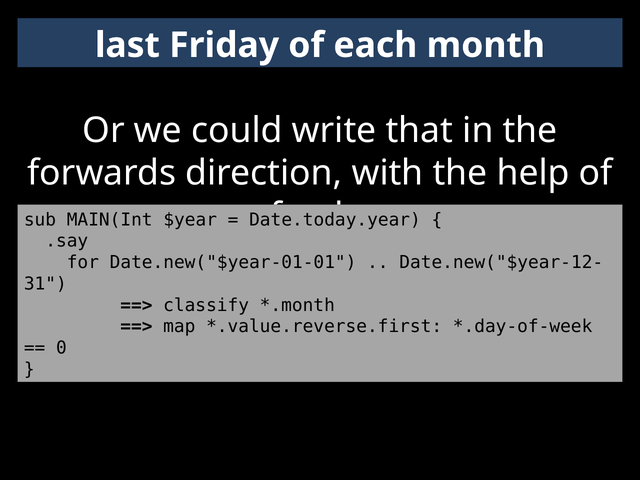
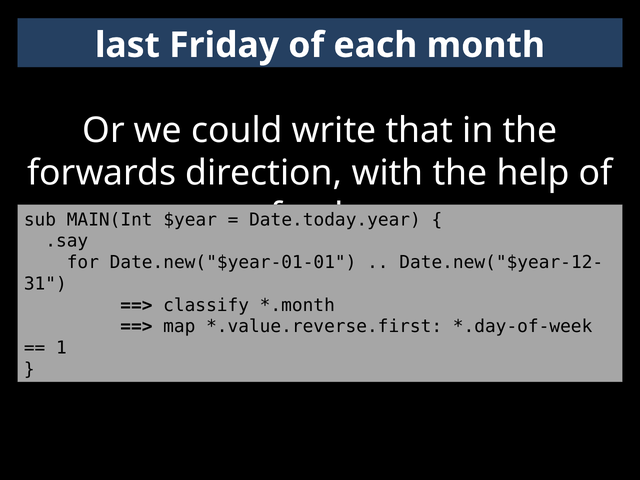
0: 0 -> 1
